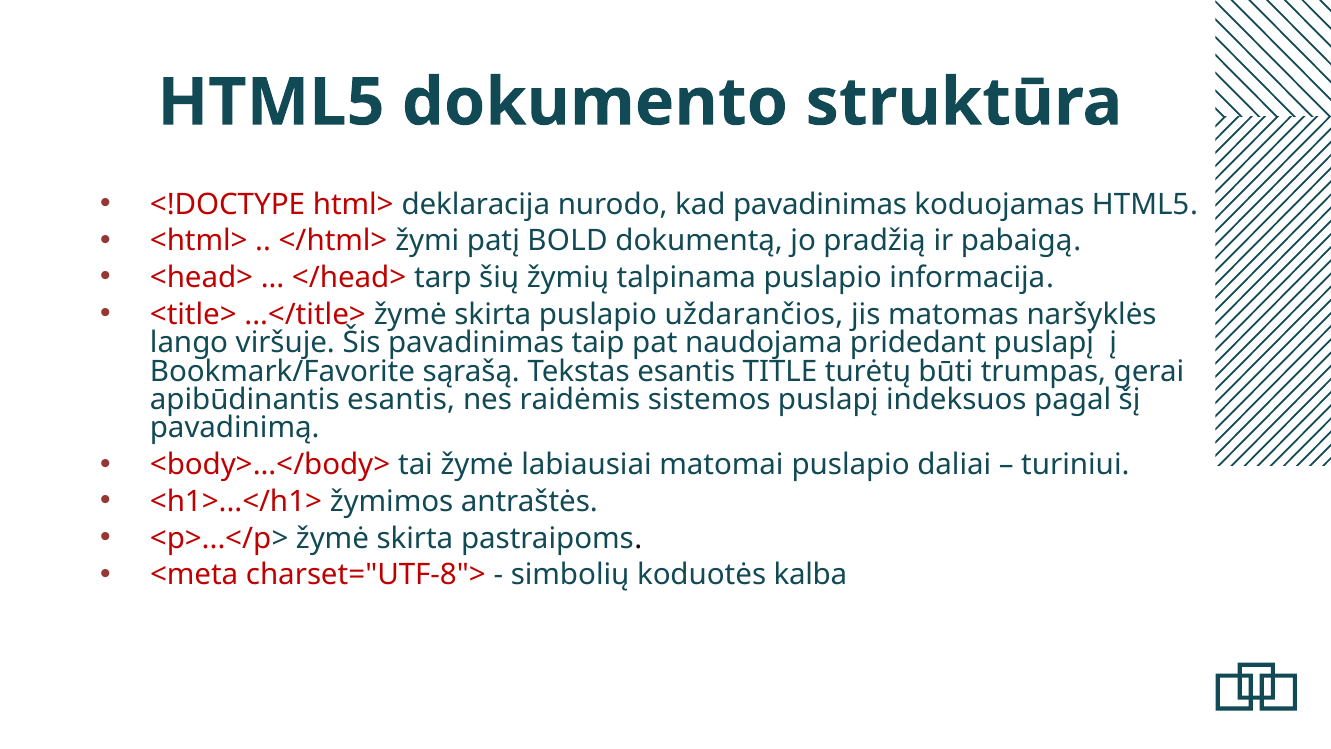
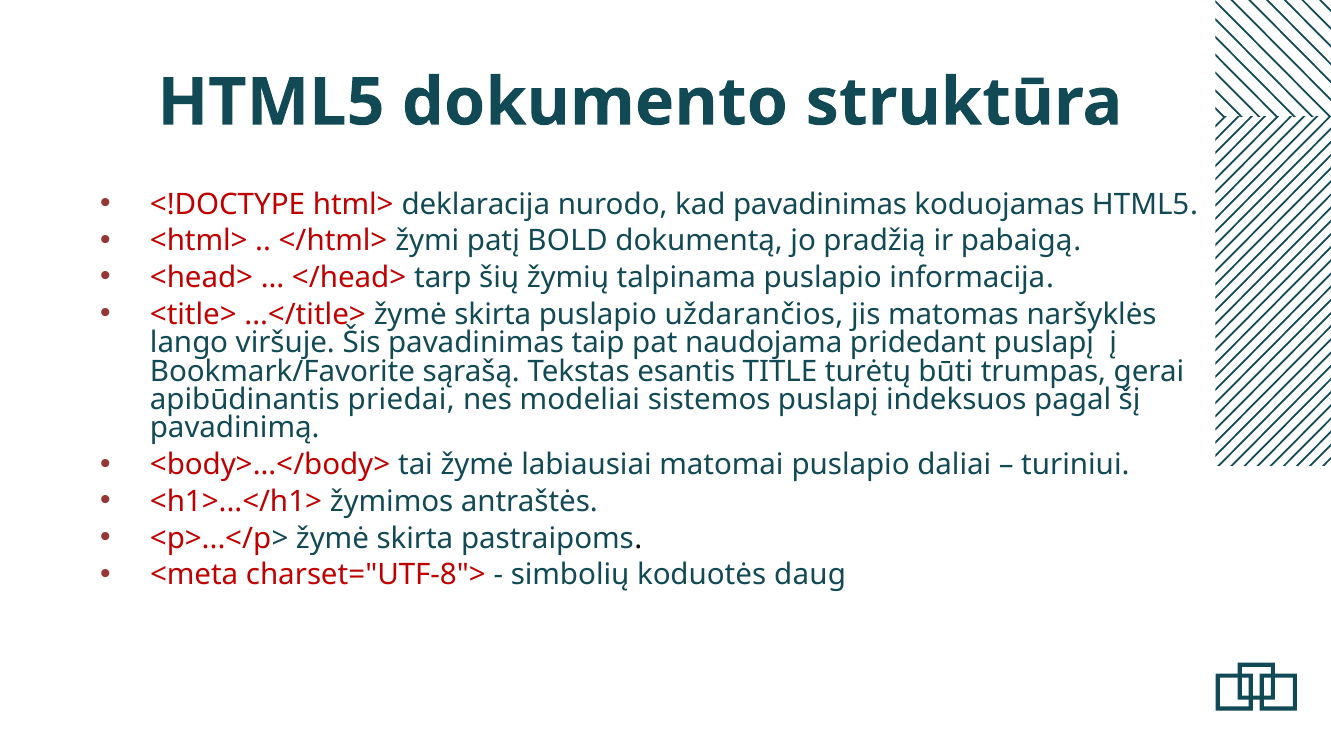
apibūdinantis esantis: esantis -> priedai
raidėmis: raidėmis -> modeliai
kalba: kalba -> daug
